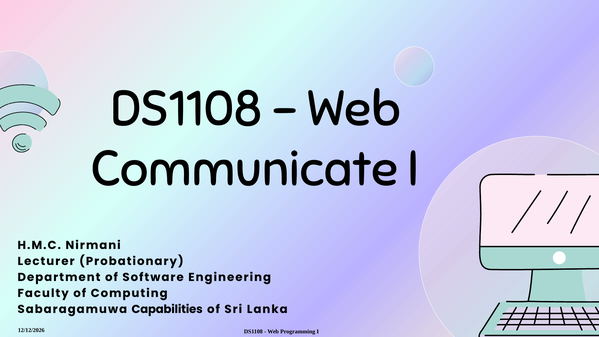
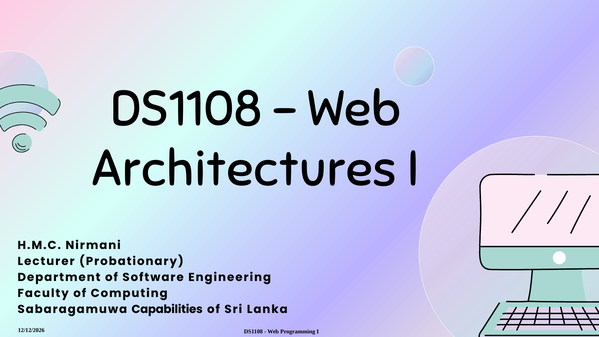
Communicate: Communicate -> Architectures
